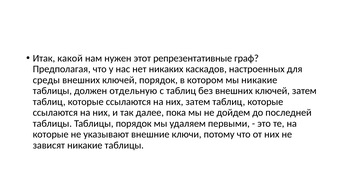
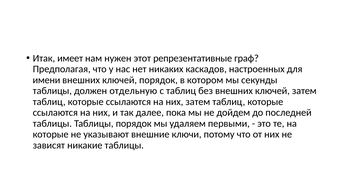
какой: какой -> имеет
среды: среды -> имени
мы никакие: никакие -> секунды
